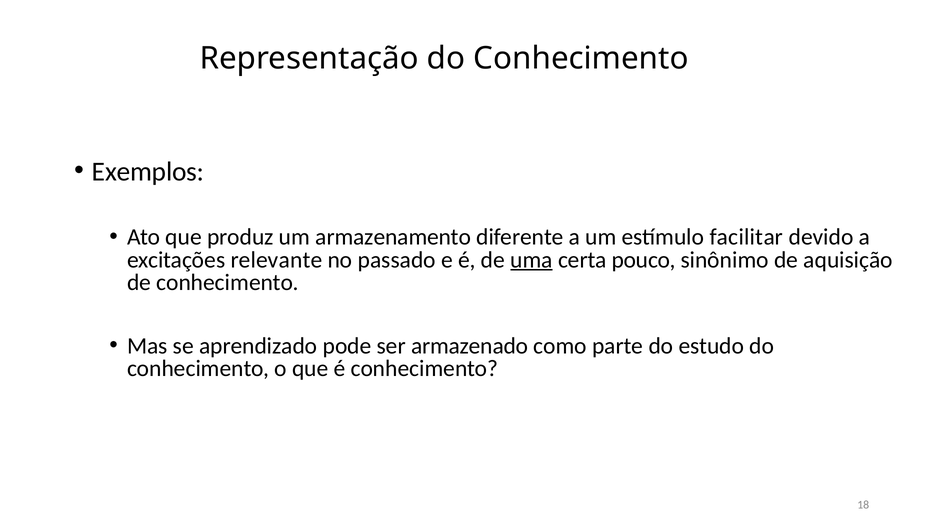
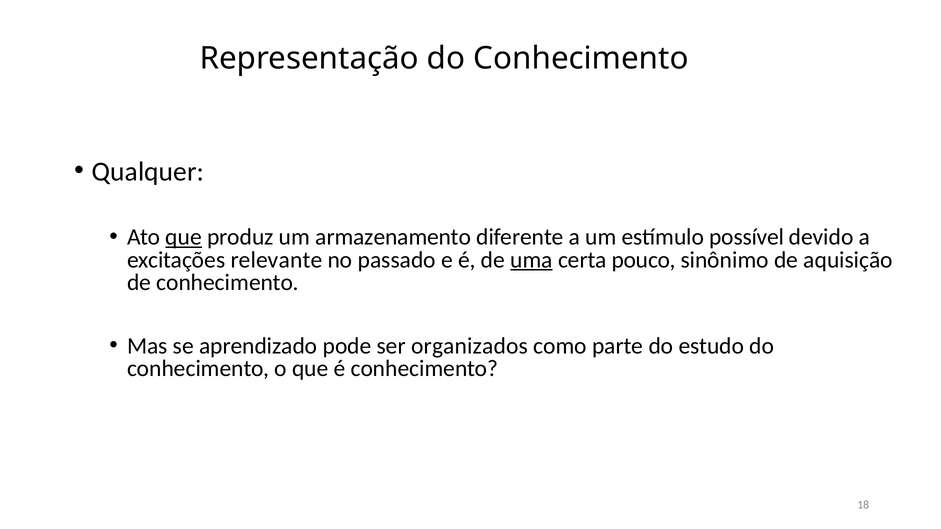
Exemplos: Exemplos -> Qualquer
que at (184, 237) underline: none -> present
facilitar: facilitar -> possível
armazenado: armazenado -> organizados
